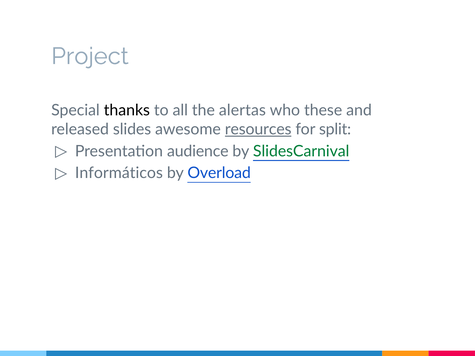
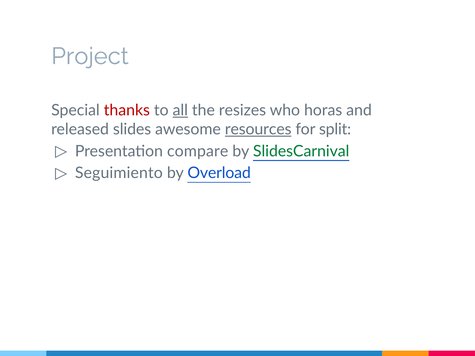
thanks colour: black -> red
all underline: none -> present
alertas: alertas -> resizes
these: these -> horas
audience: audience -> compare
Informáticos: Informáticos -> Seguimiento
